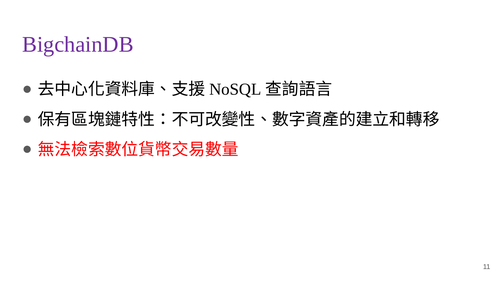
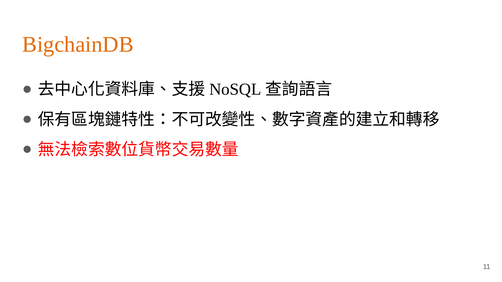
BigchainDB colour: purple -> orange
